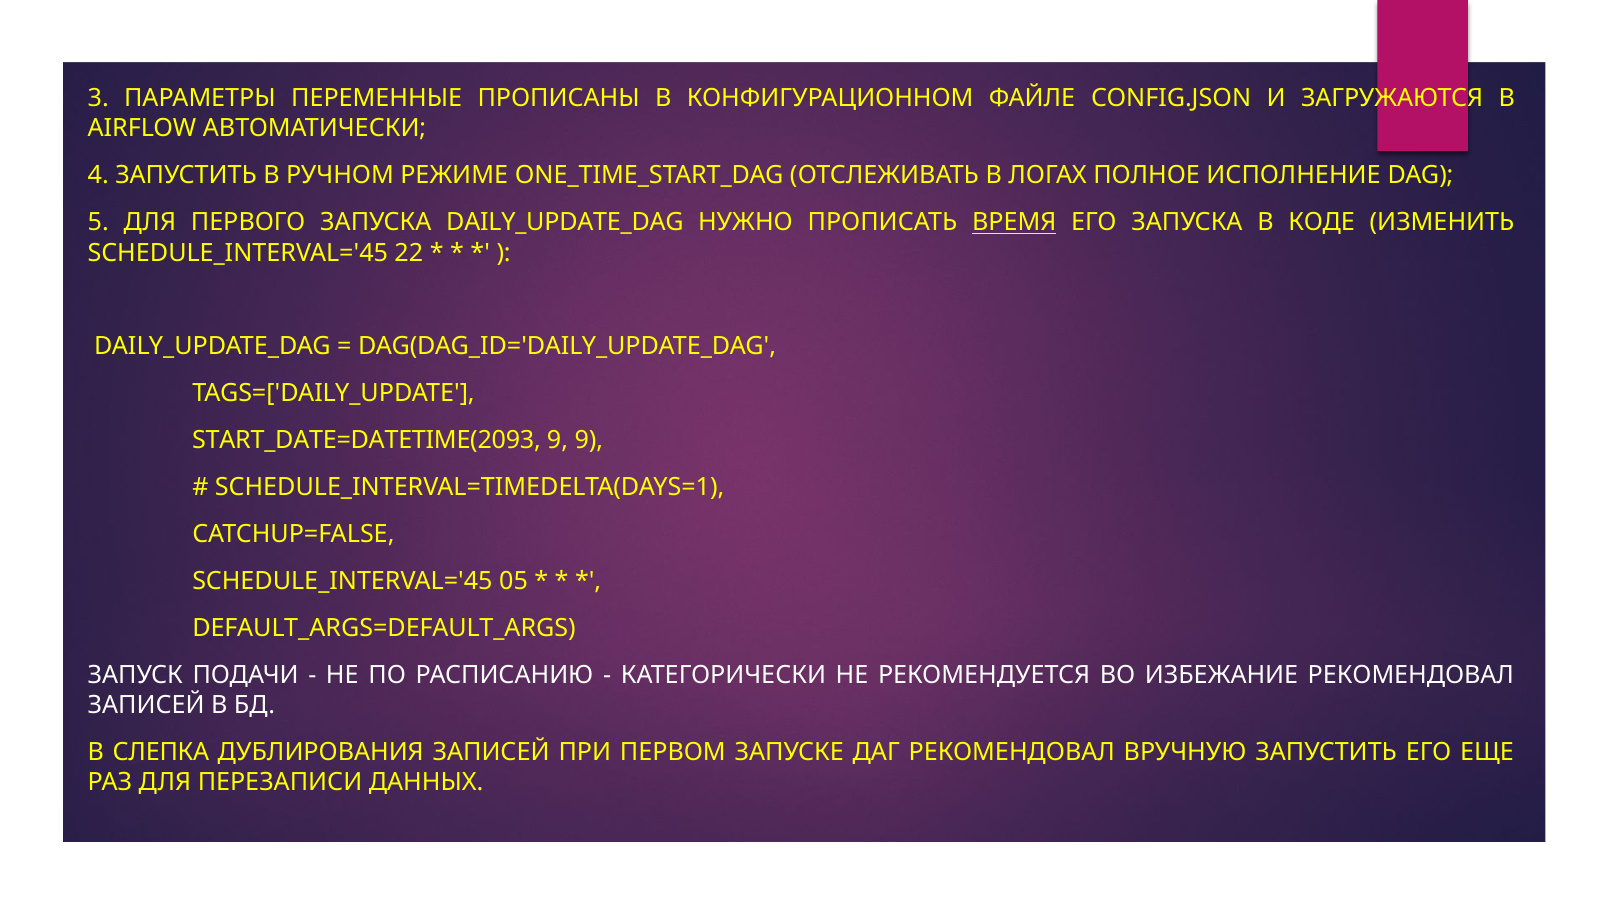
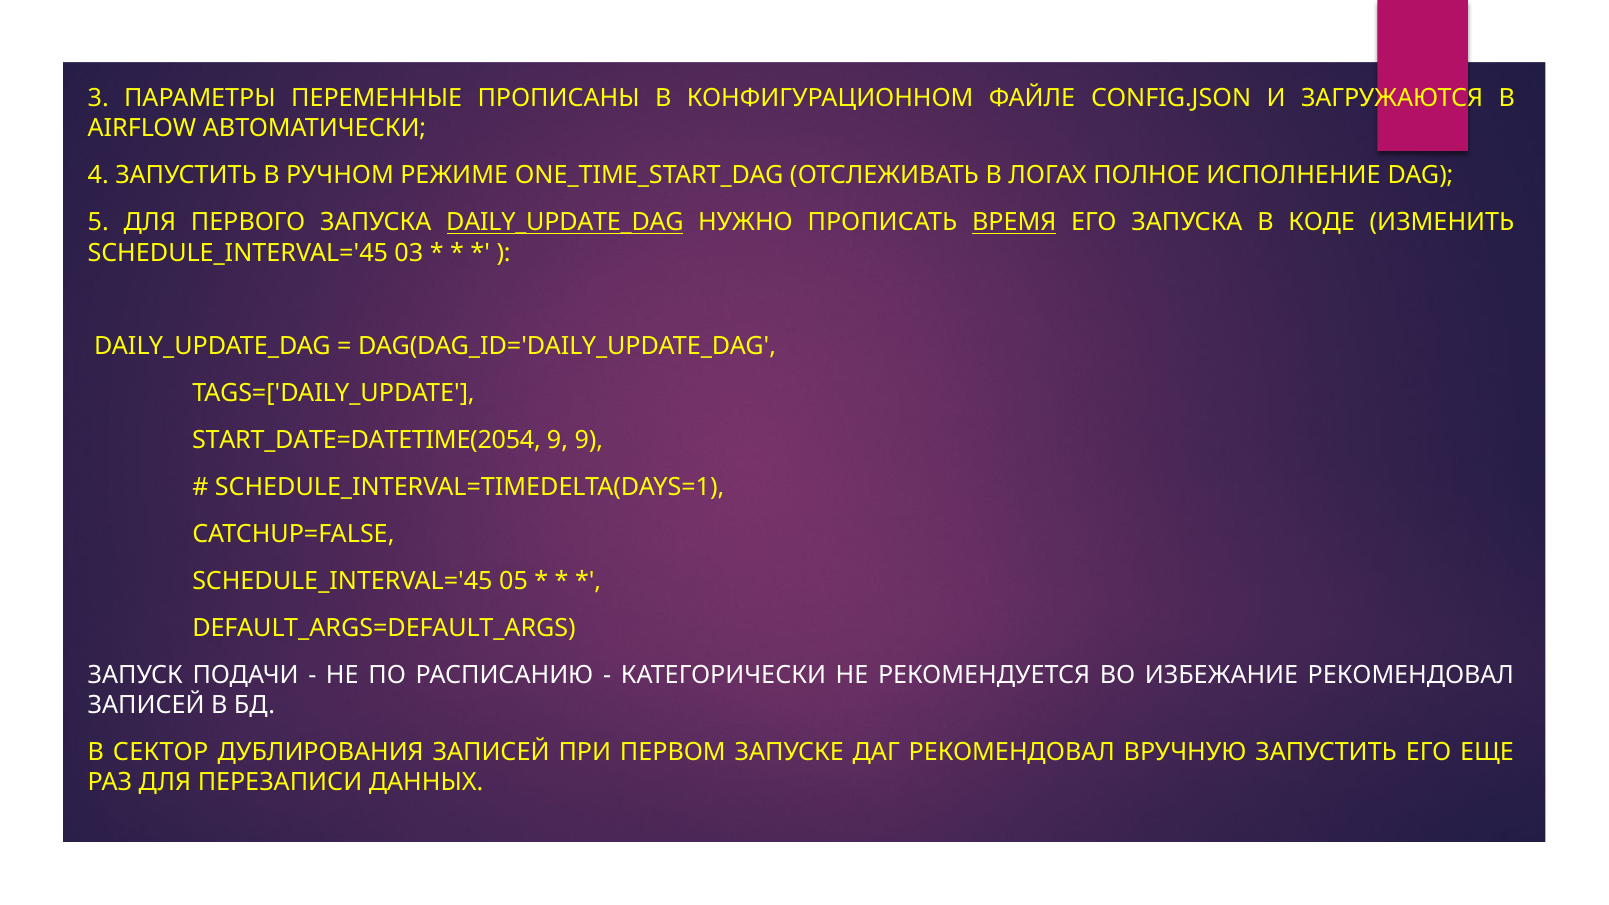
DAILY_UPDATE_DAG at (565, 223) underline: none -> present
22: 22 -> 03
START_DATE=DATETIME(2093: START_DATE=DATETIME(2093 -> START_DATE=DATETIME(2054
СЛЕПКА: СЛЕПКА -> СЕКТОР
